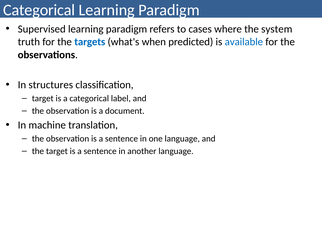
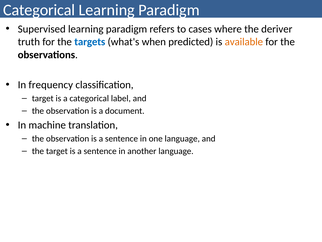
system: system -> deriver
available colour: blue -> orange
structures: structures -> frequency
